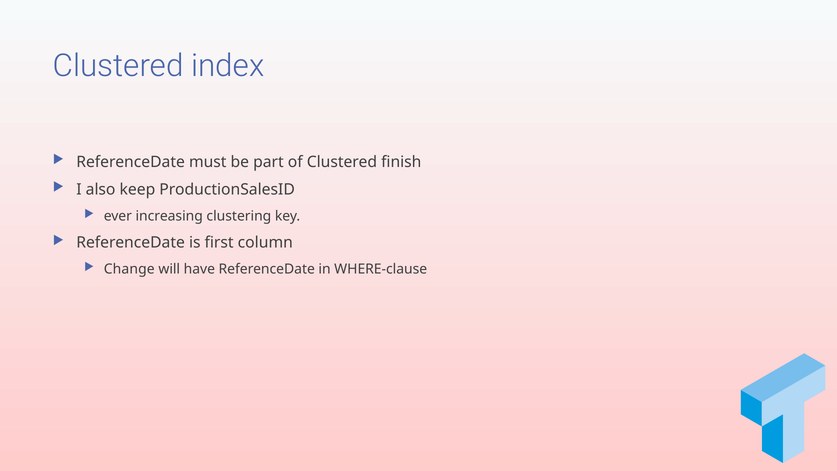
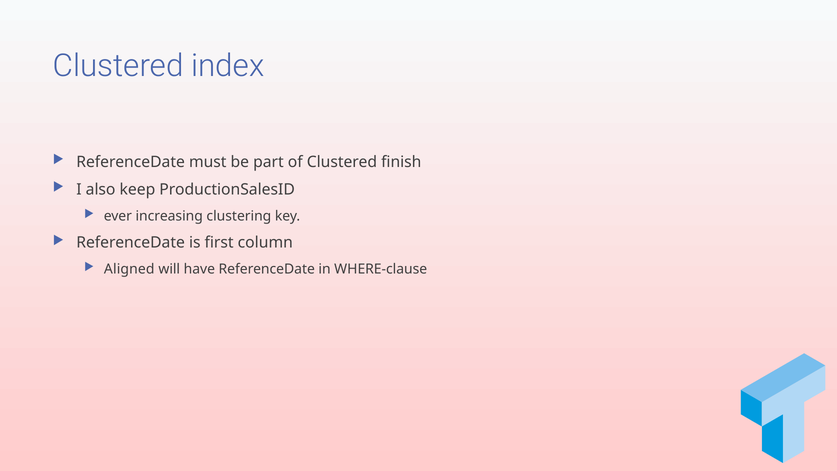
Change: Change -> Aligned
